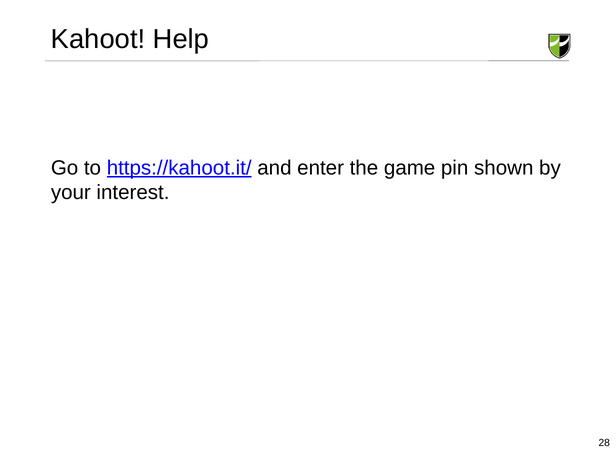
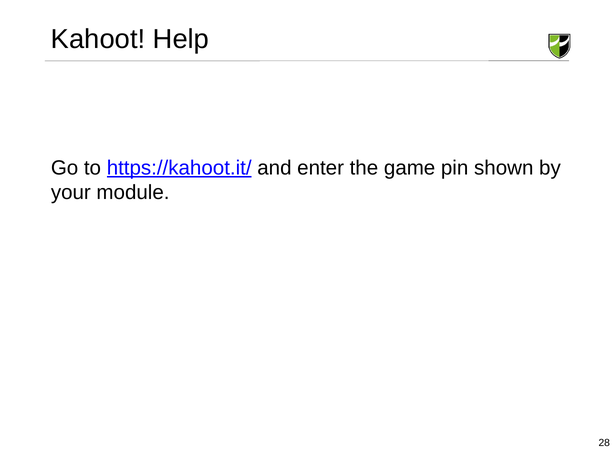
interest: interest -> module
